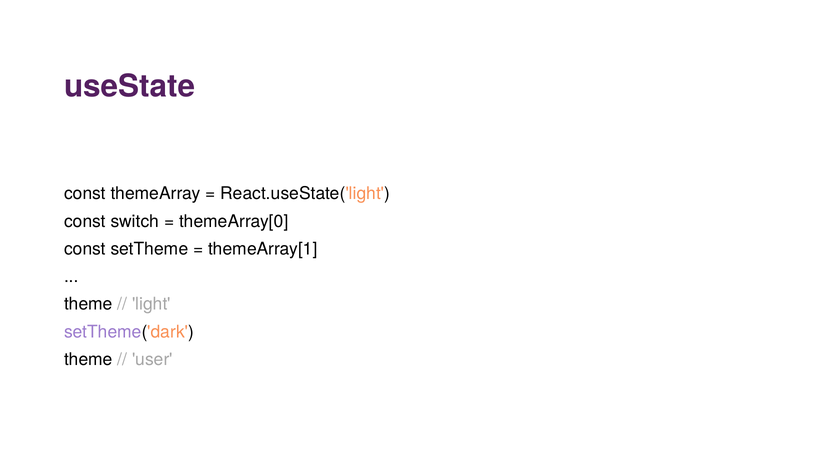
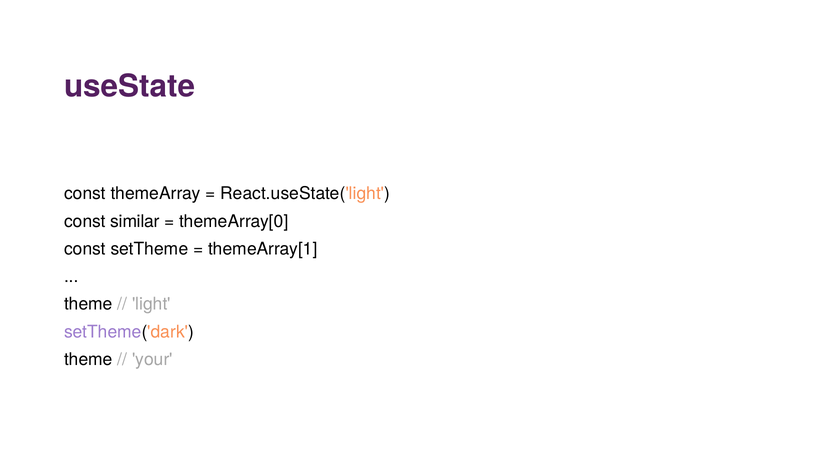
switch: switch -> similar
user: user -> your
